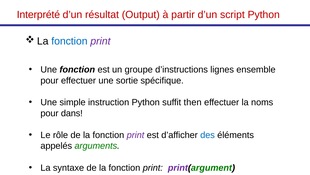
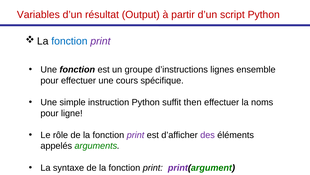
Interprété: Interprété -> Variables
sortie: sortie -> cours
dans: dans -> ligne
des colour: blue -> purple
